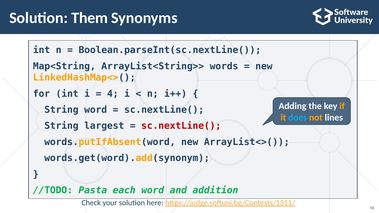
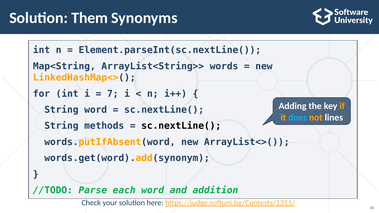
Boolean.parseInt(sc.nextLine(: Boolean.parseInt(sc.nextLine( -> Element.parseInt(sc.nextLine(
4: 4 -> 7
largest: largest -> methods
sc.nextLine( at (181, 126) colour: red -> black
Pasta: Pasta -> Parse
